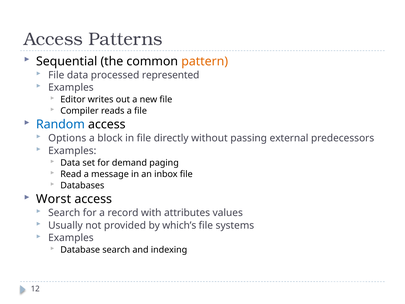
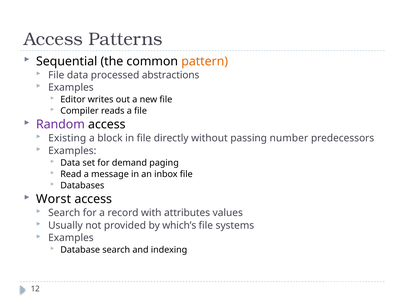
represented: represented -> abstractions
Random colour: blue -> purple
Options: Options -> Existing
external: external -> number
